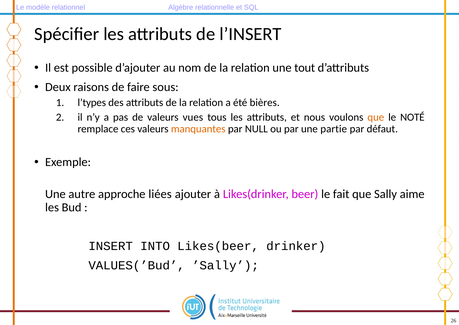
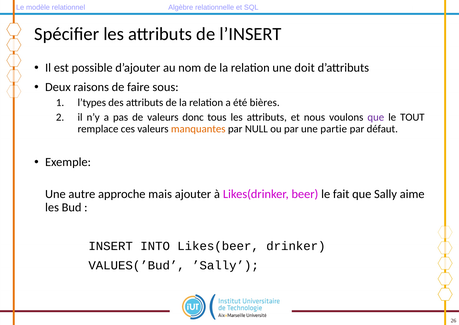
tout: tout -> doit
vues: vues -> donc
que at (376, 117) colour: orange -> purple
NOTÉ: NOTÉ -> TOUT
liées: liées -> mais
